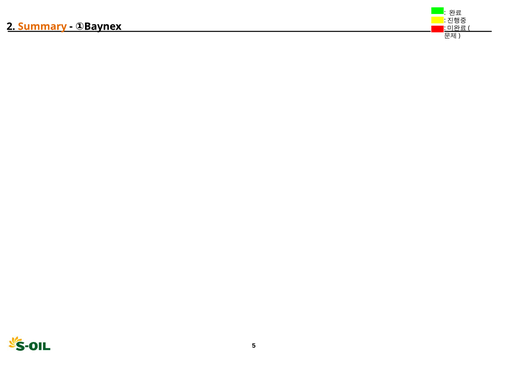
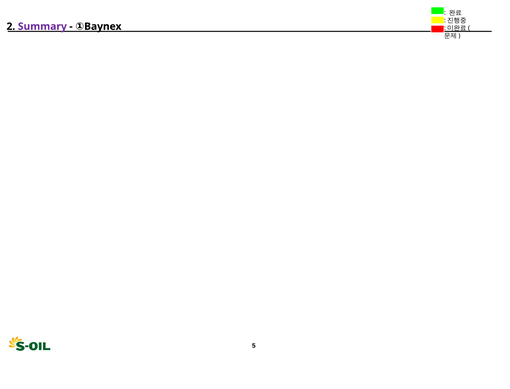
Summary colour: orange -> purple
